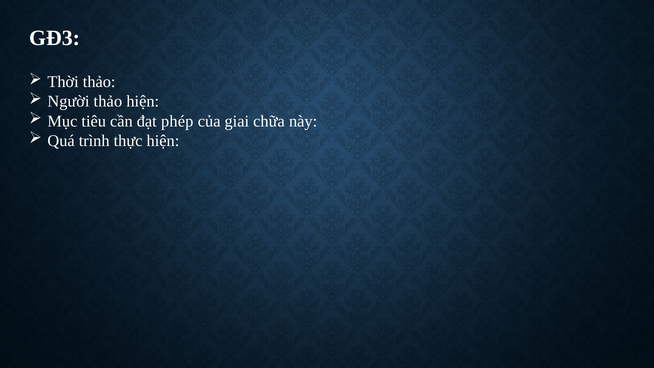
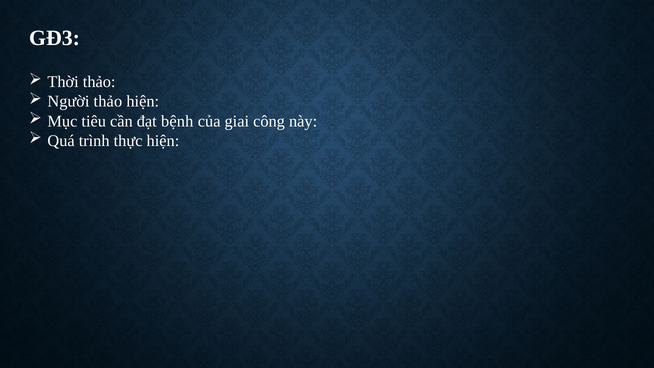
phép: phép -> bệnh
chữa: chữa -> công
